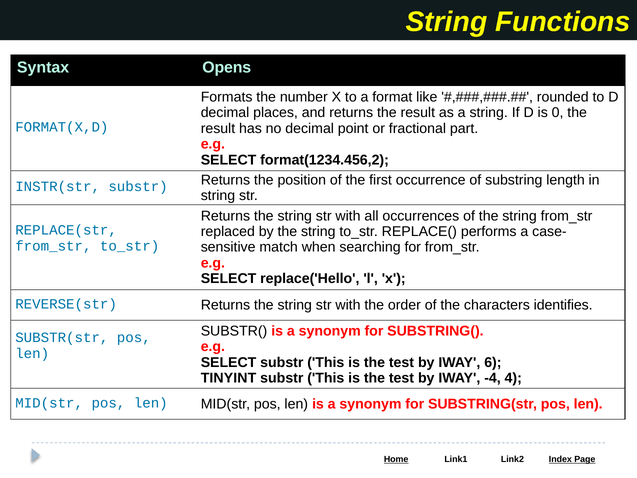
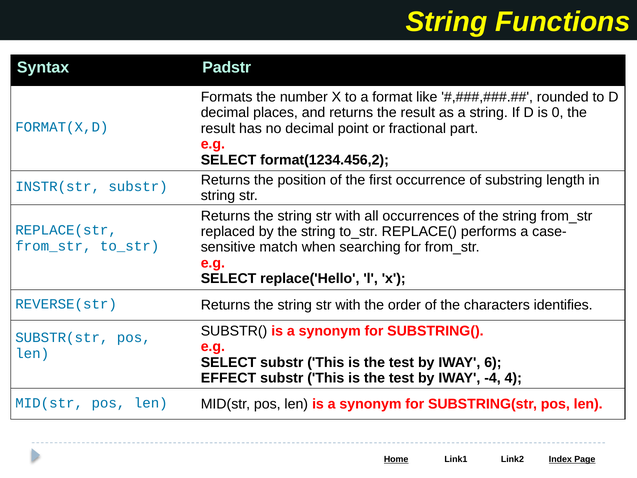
Opens: Opens -> Padstr
TINYINT: TINYINT -> EFFECT
